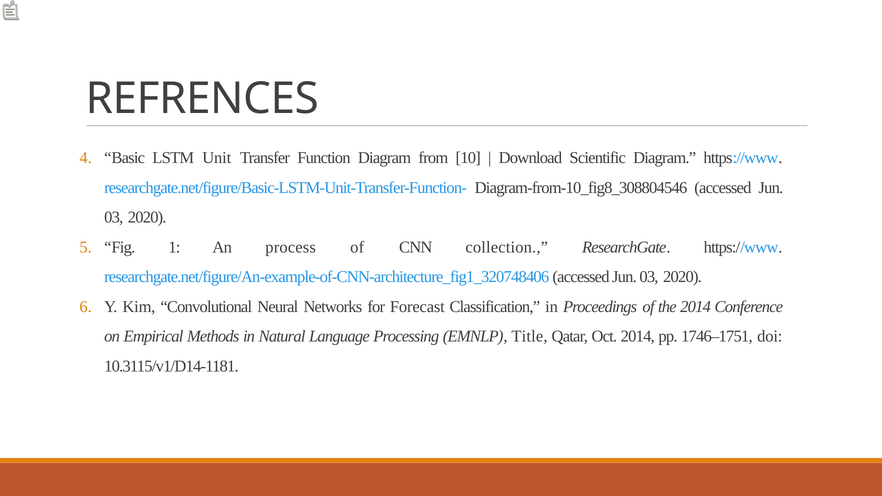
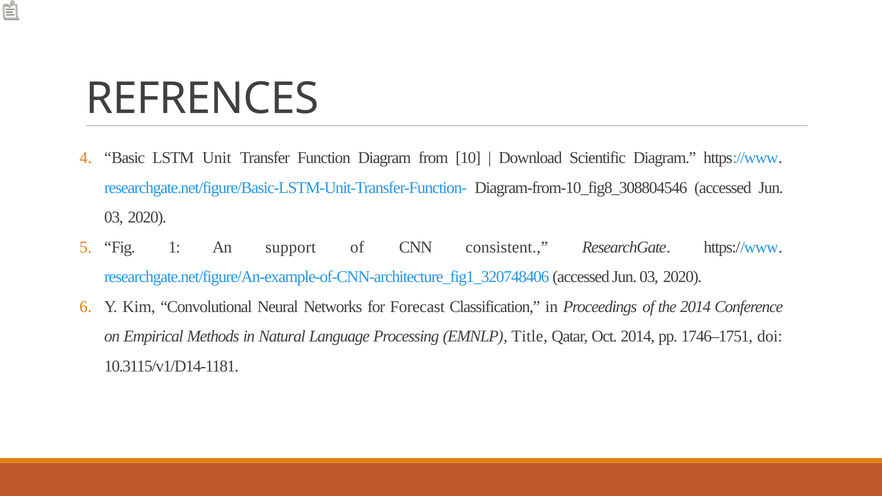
process: process -> support
collection: collection -> consistent
